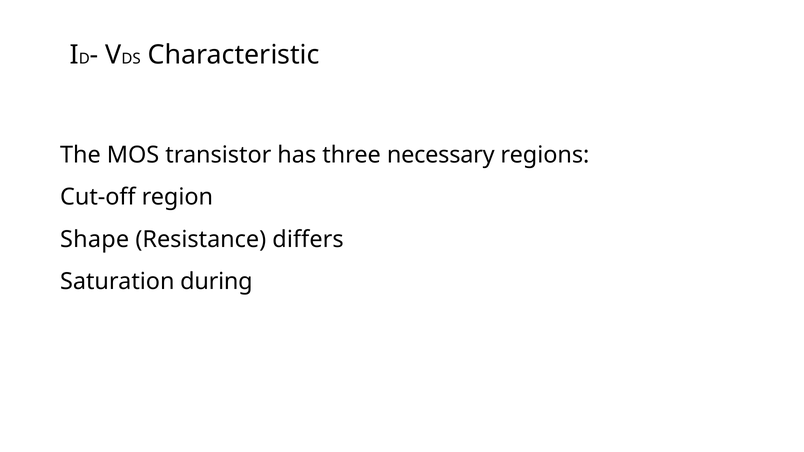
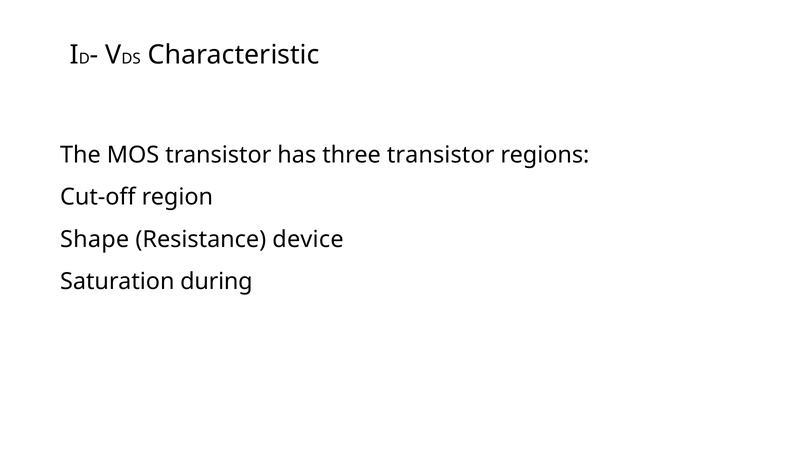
three necessary: necessary -> transistor
differs: differs -> device
